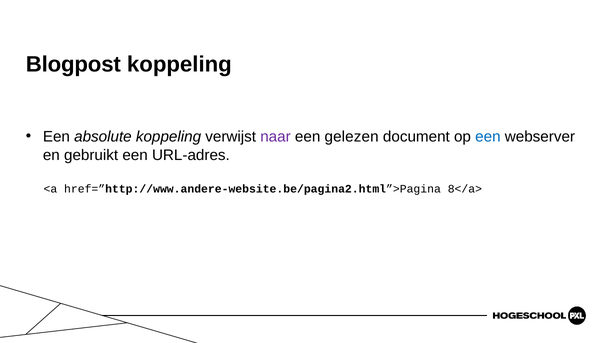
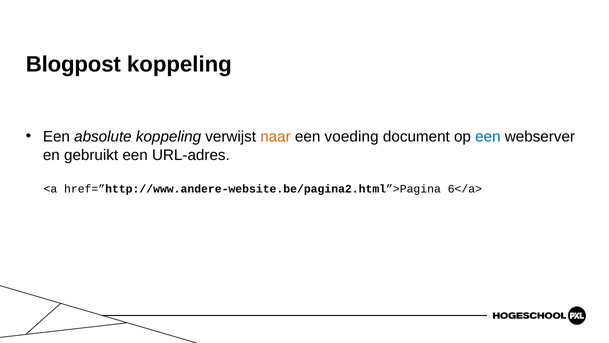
naar colour: purple -> orange
gelezen: gelezen -> voeding
8</a>: 8</a> -> 6</a>
